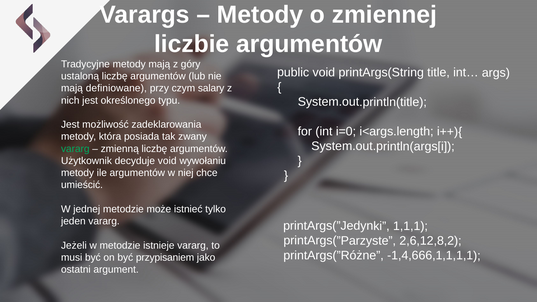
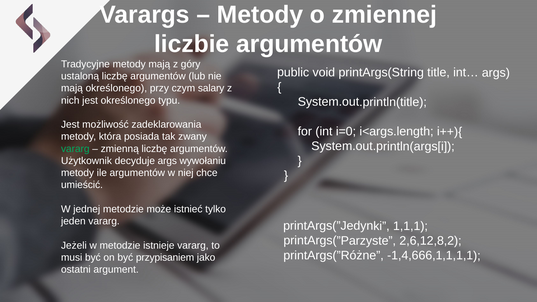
mają definiowane: definiowane -> określonego
decyduje void: void -> args
